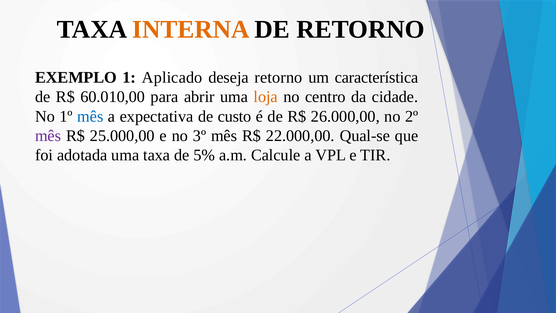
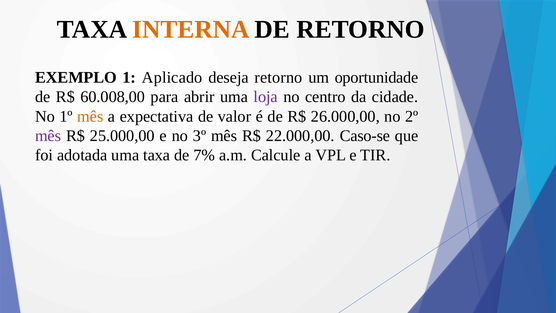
característica: característica -> oportunidade
60.010,00: 60.010,00 -> 60.008,00
loja colour: orange -> purple
mês at (90, 116) colour: blue -> orange
custo: custo -> valor
Qual-se: Qual-se -> Caso-se
5%: 5% -> 7%
